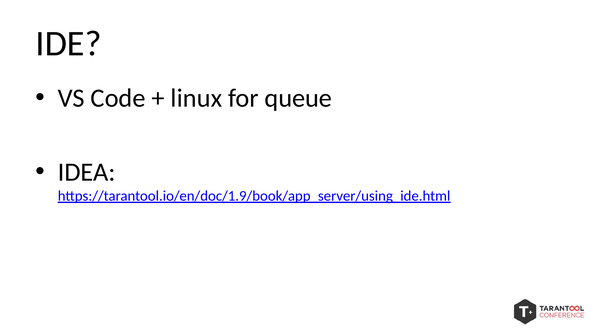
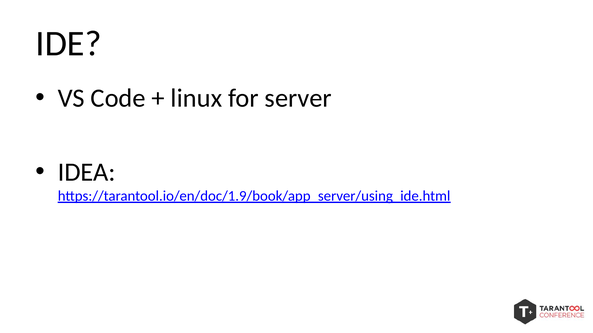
queue: queue -> server
